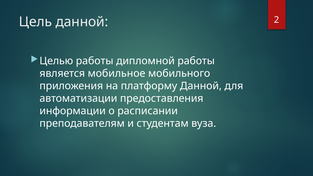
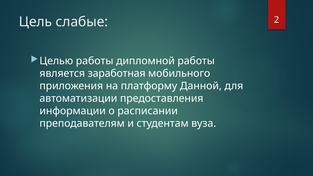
Цель данной: данной -> слабые
мобильное: мобильное -> заработная
